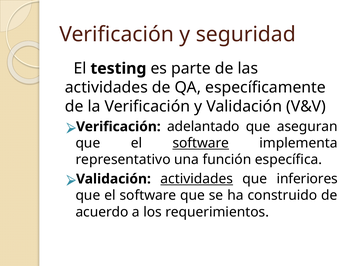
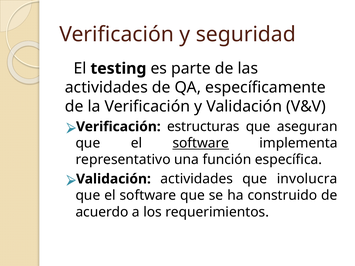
adelantado: adelantado -> estructuras
actividades at (197, 179) underline: present -> none
inferiores: inferiores -> involucra
